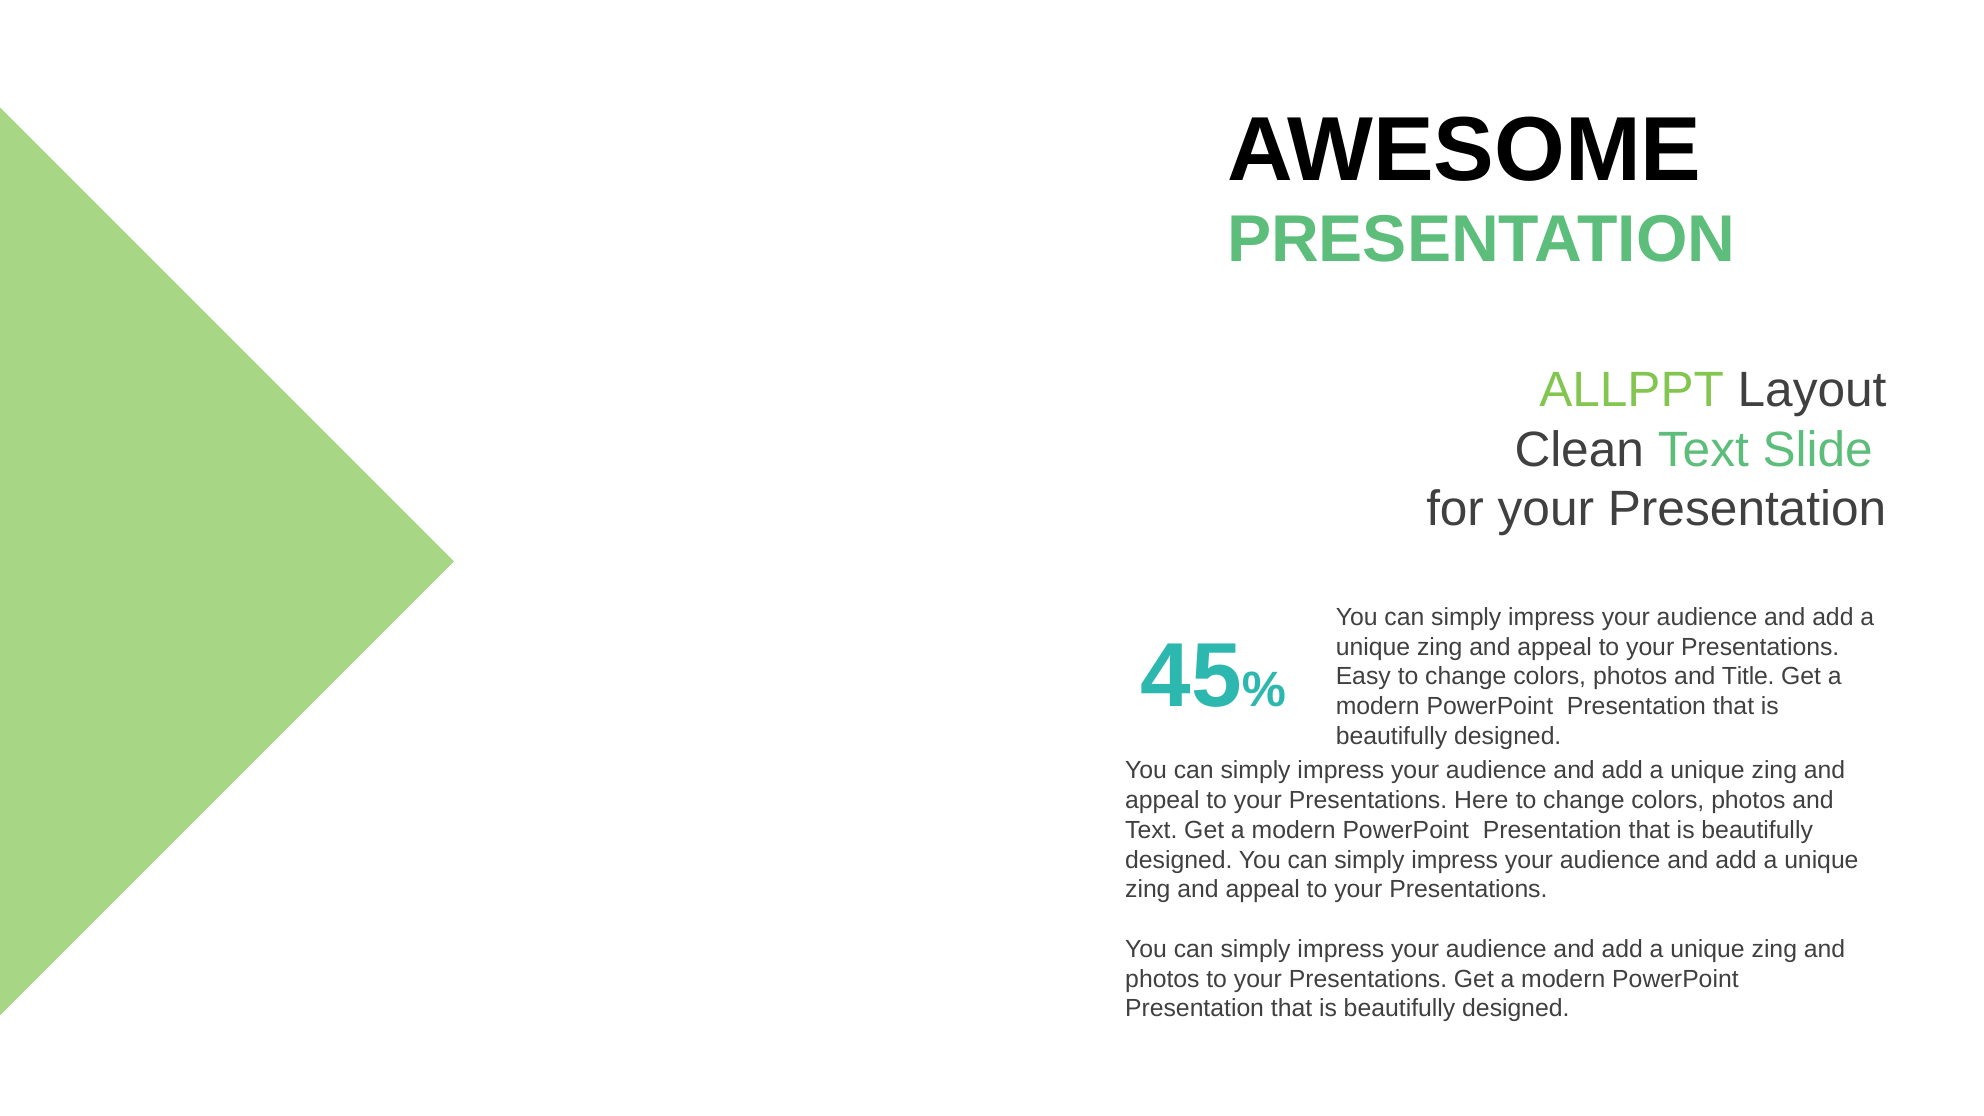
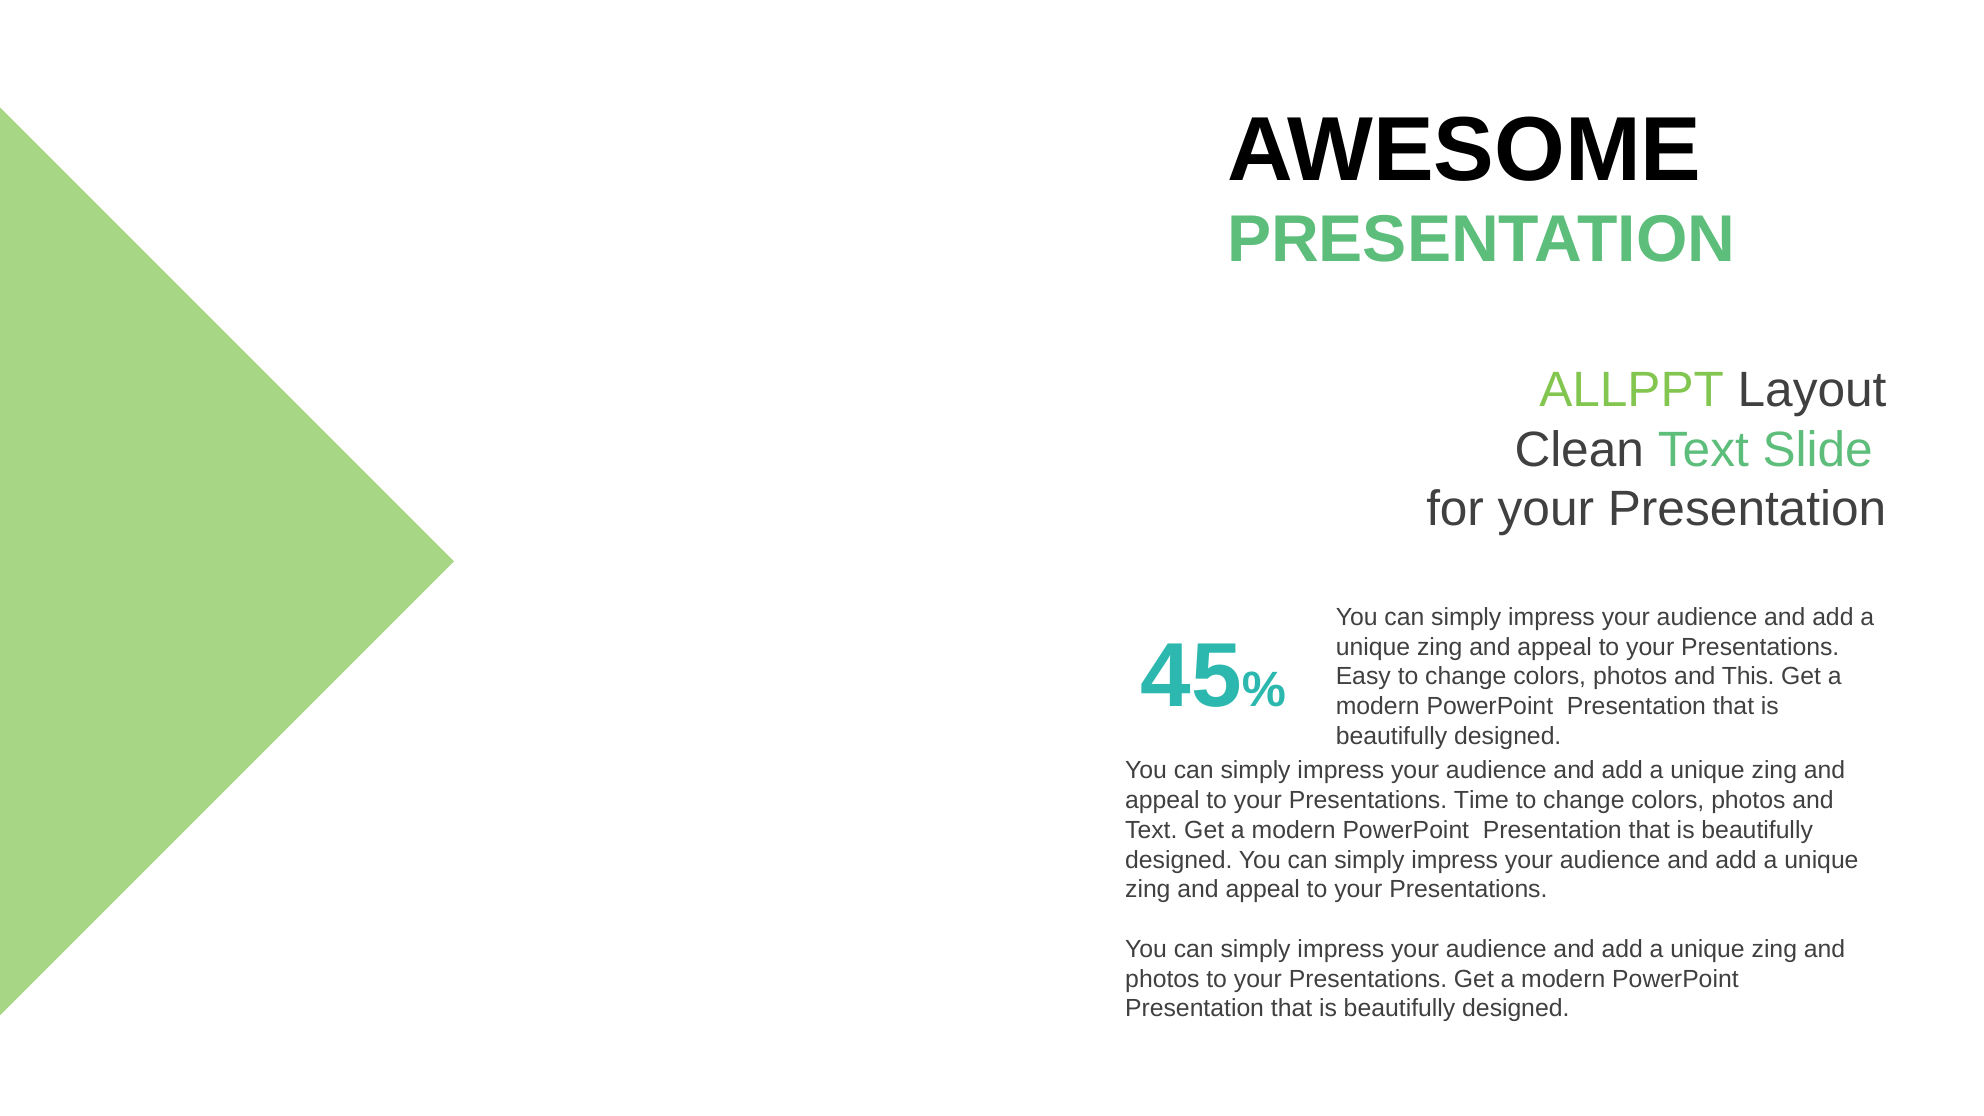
Title: Title -> This
Here: Here -> Time
